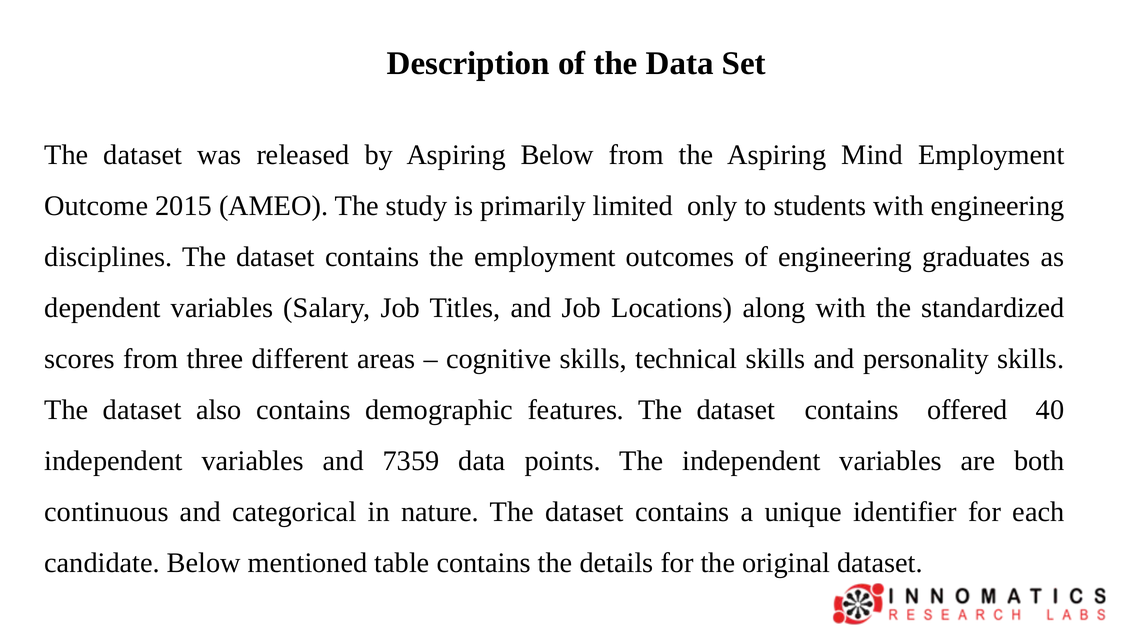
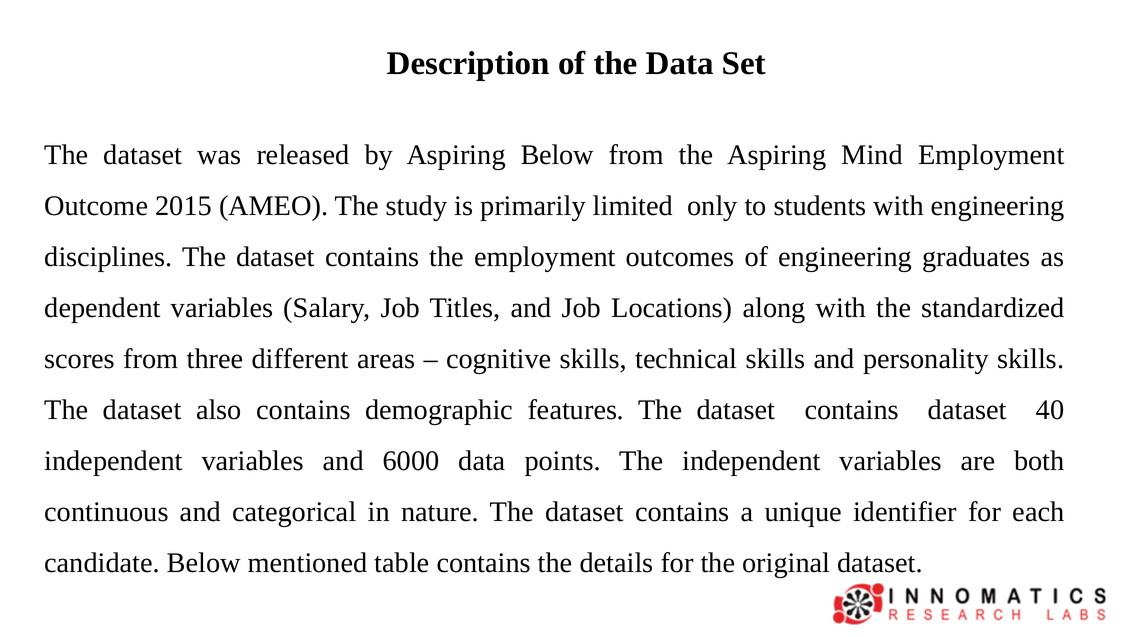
contains offered: offered -> dataset
7359: 7359 -> 6000
